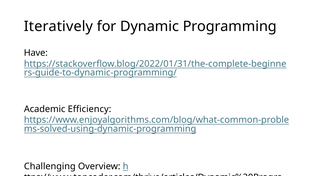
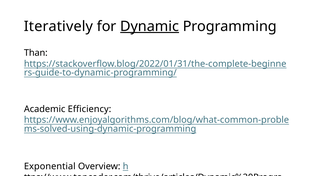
Dynamic underline: none -> present
Have: Have -> Than
Challenging: Challenging -> Exponential
